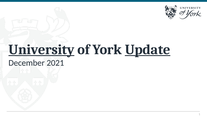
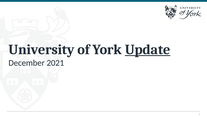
University underline: present -> none
